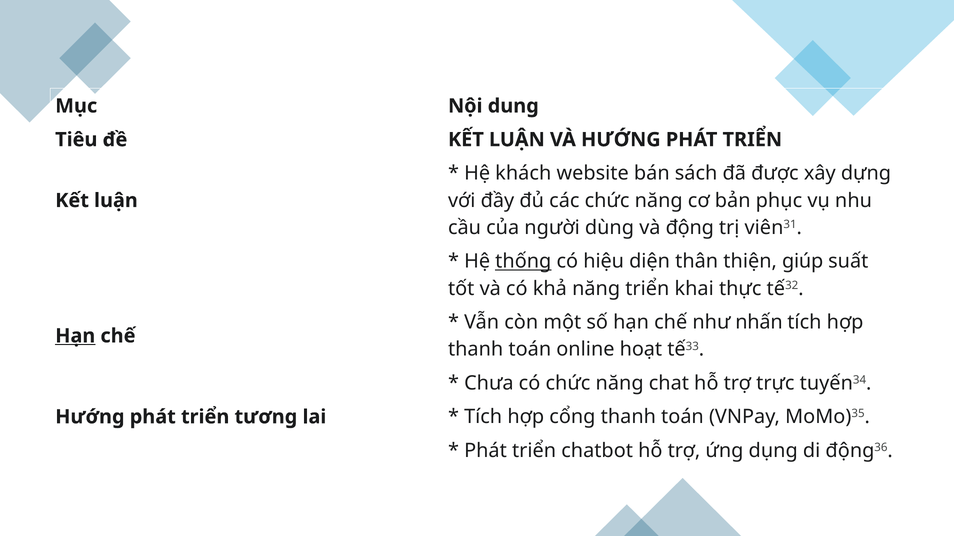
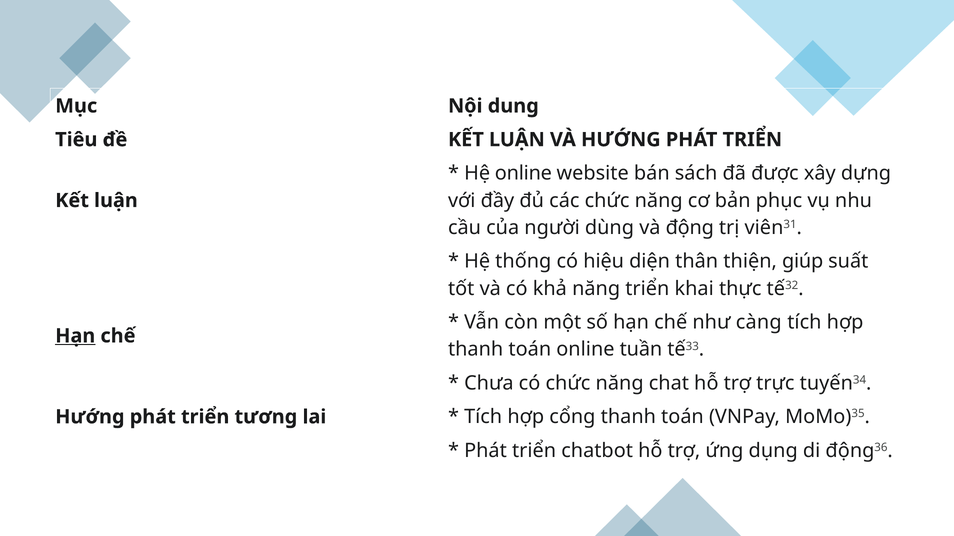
Hệ khách: khách -> online
thống underline: present -> none
nhấn: nhấn -> càng
hoạt: hoạt -> tuần
